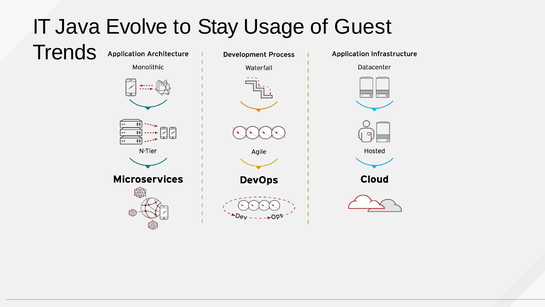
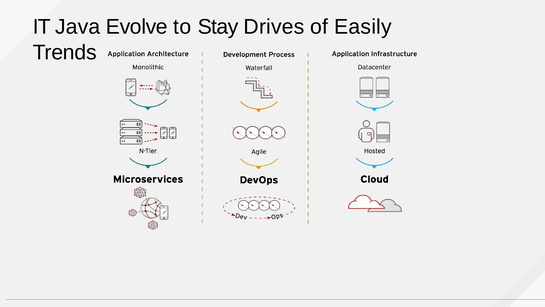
Usage: Usage -> Drives
Guest: Guest -> Easily
